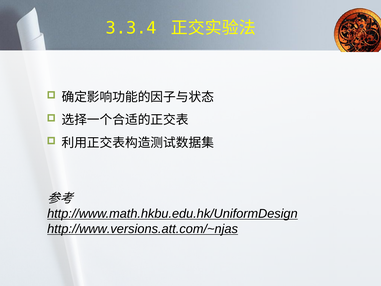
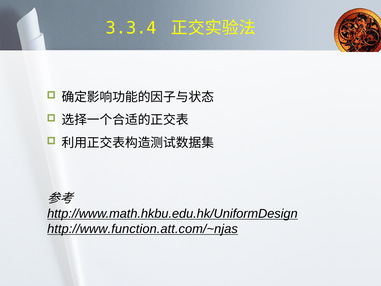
http://www.versions.att.com/~njas: http://www.versions.att.com/~njas -> http://www.function.att.com/~njas
